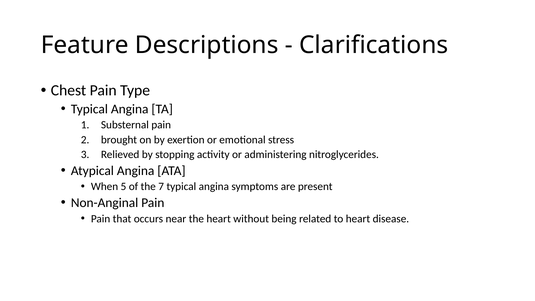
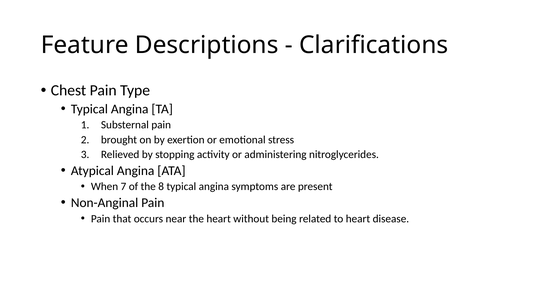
5: 5 -> 7
7: 7 -> 8
